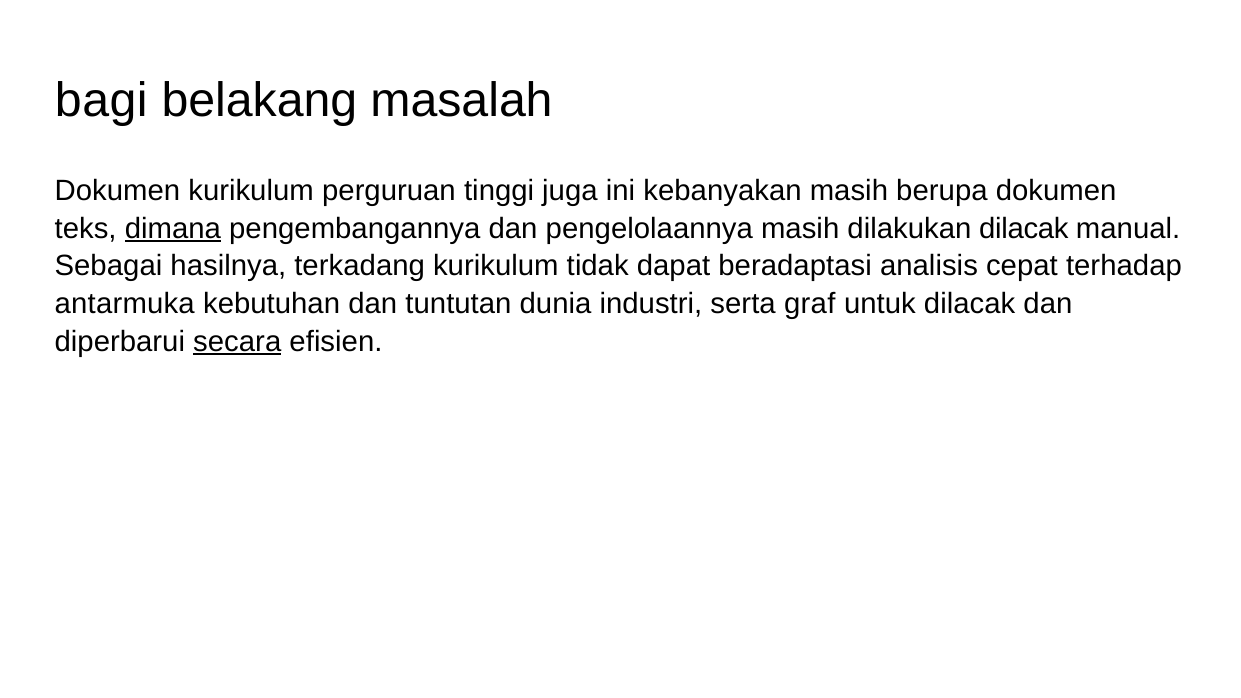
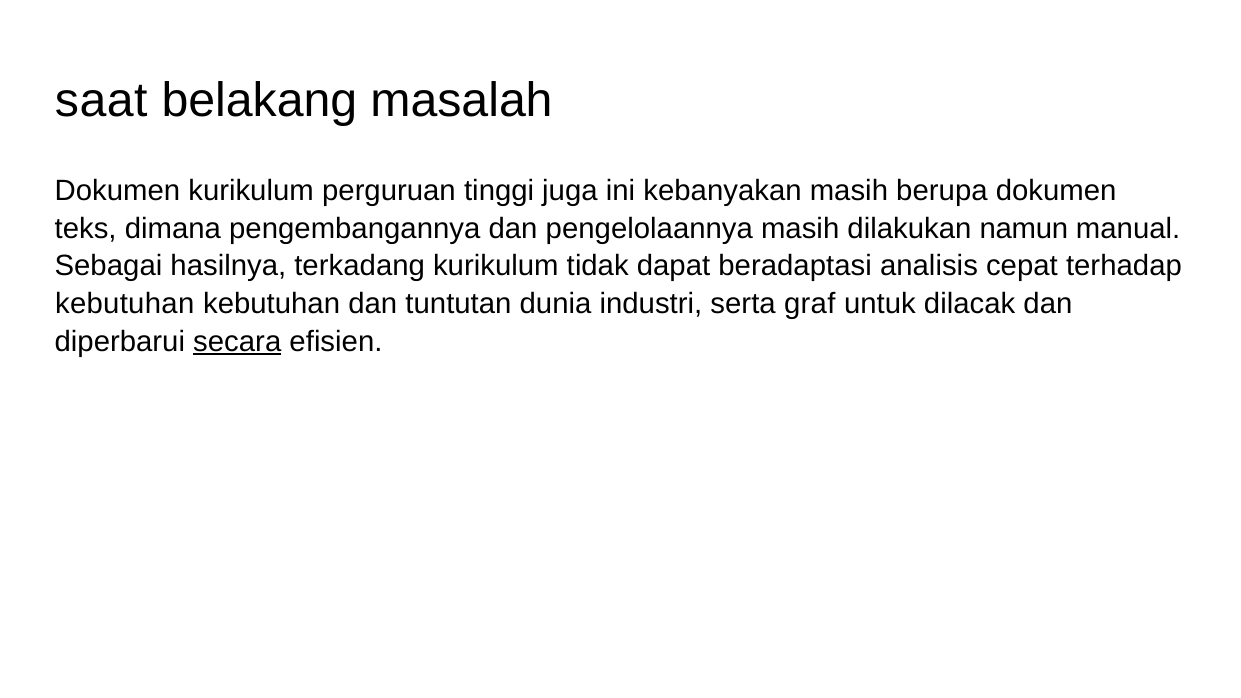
bagi: bagi -> saat
dimana underline: present -> none
dilakukan dilacak: dilacak -> namun
antarmuka at (125, 304): antarmuka -> kebutuhan
